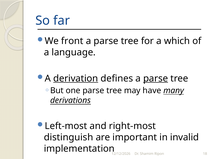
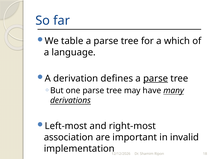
front: front -> table
derivation underline: present -> none
distinguish: distinguish -> association
